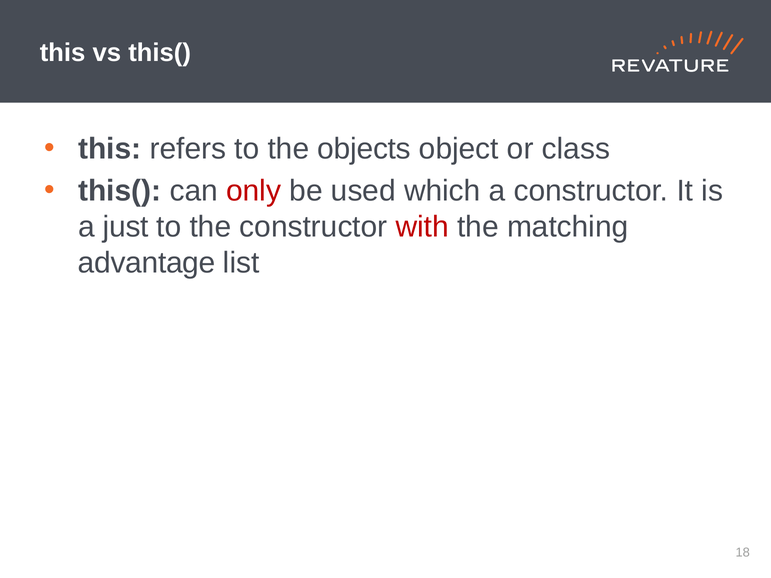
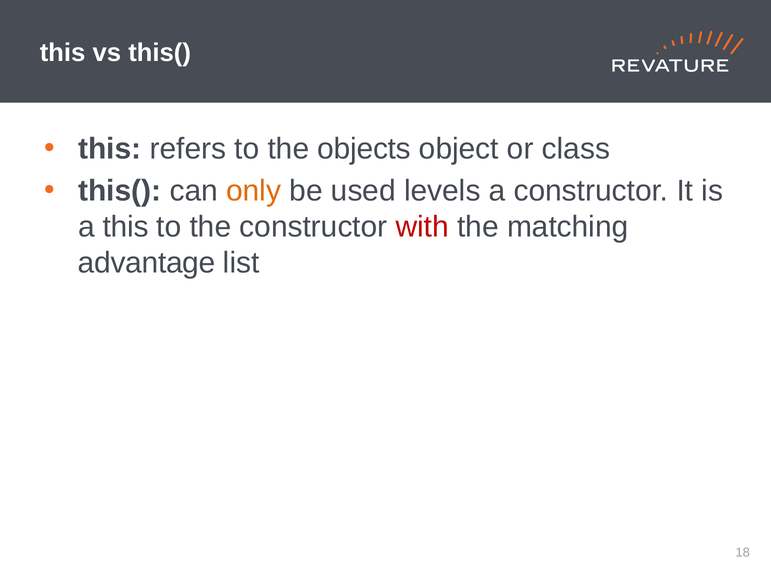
only colour: red -> orange
which: which -> levels
a just: just -> this
